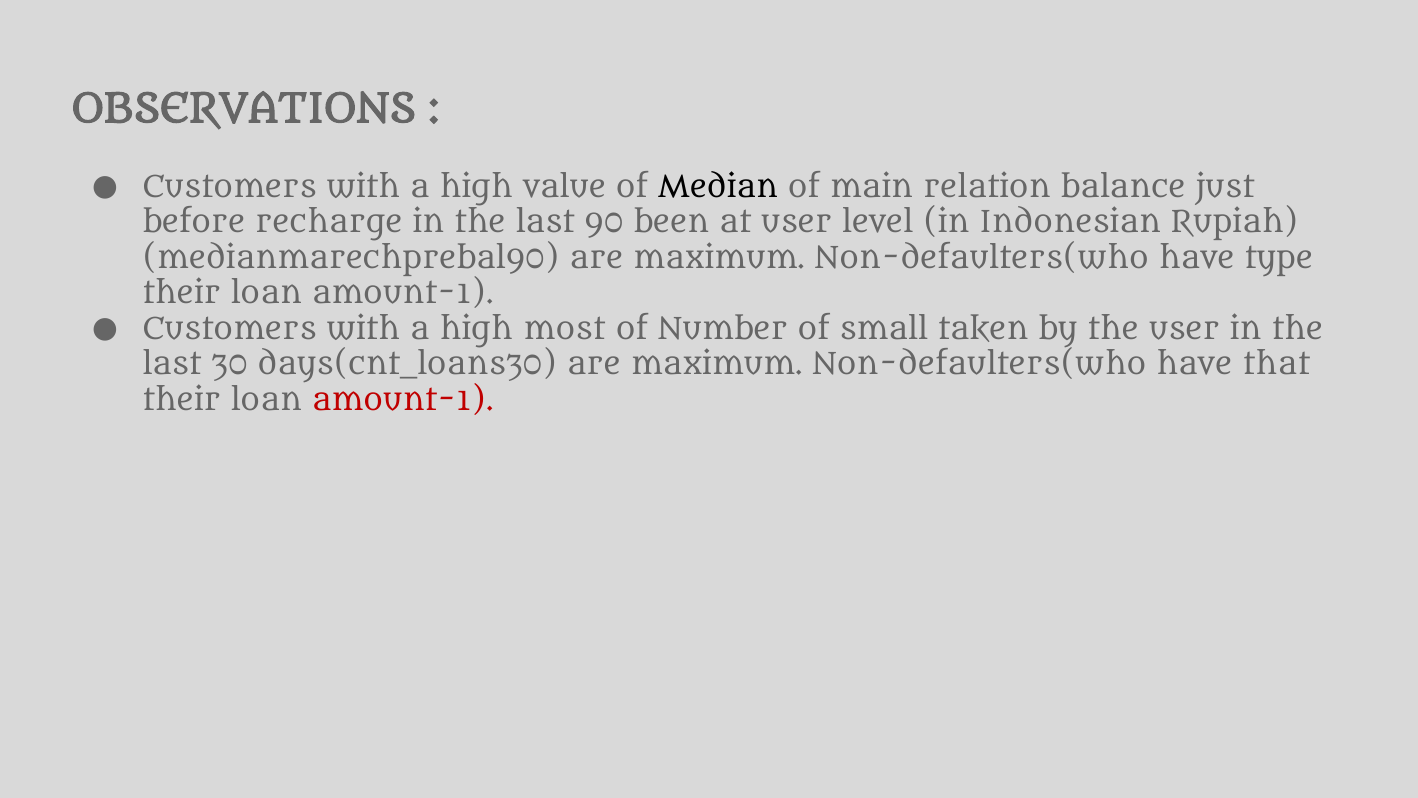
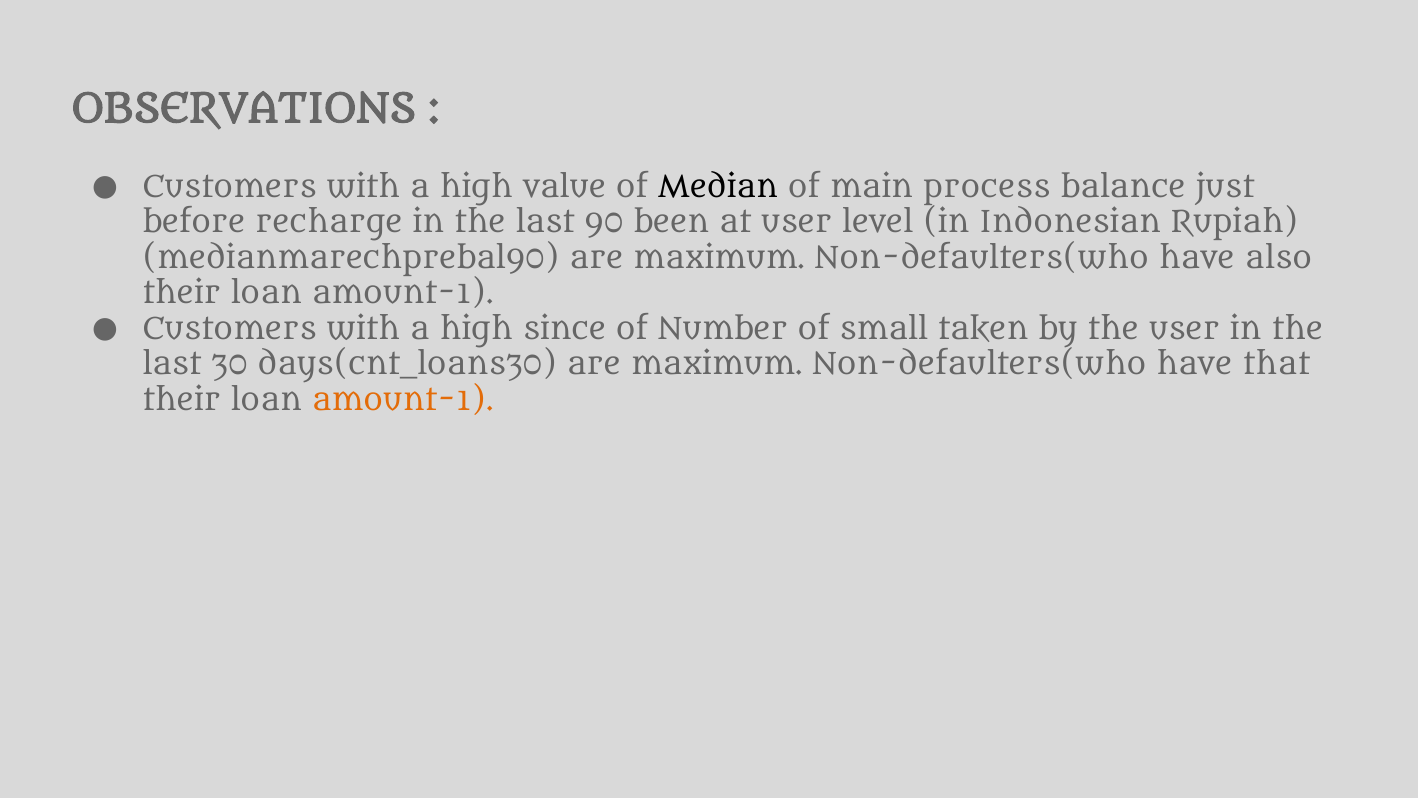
relation: relation -> process
type: type -> also
most: most -> since
amount-1 at (403, 400) colour: red -> orange
